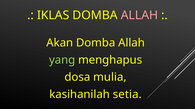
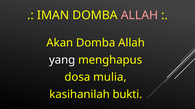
IKLAS: IKLAS -> IMAN
yang colour: light green -> white
setia: setia -> bukti
